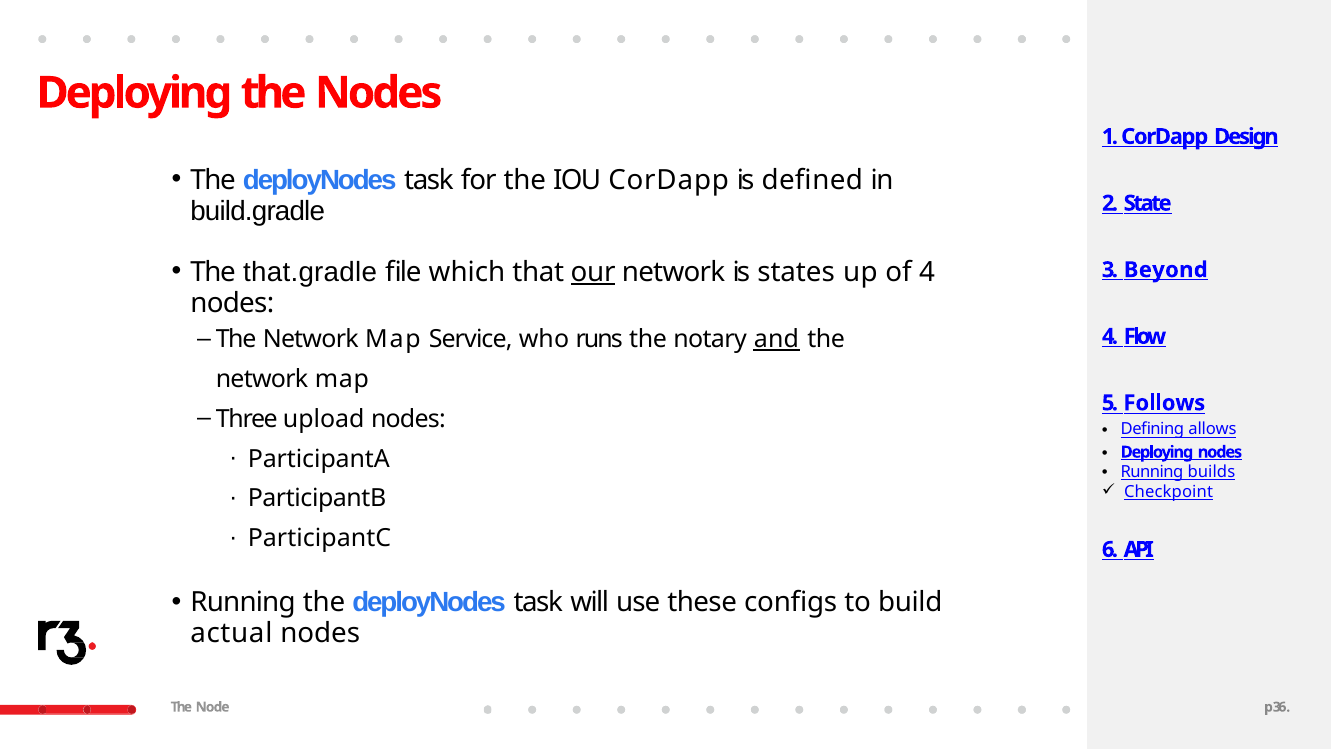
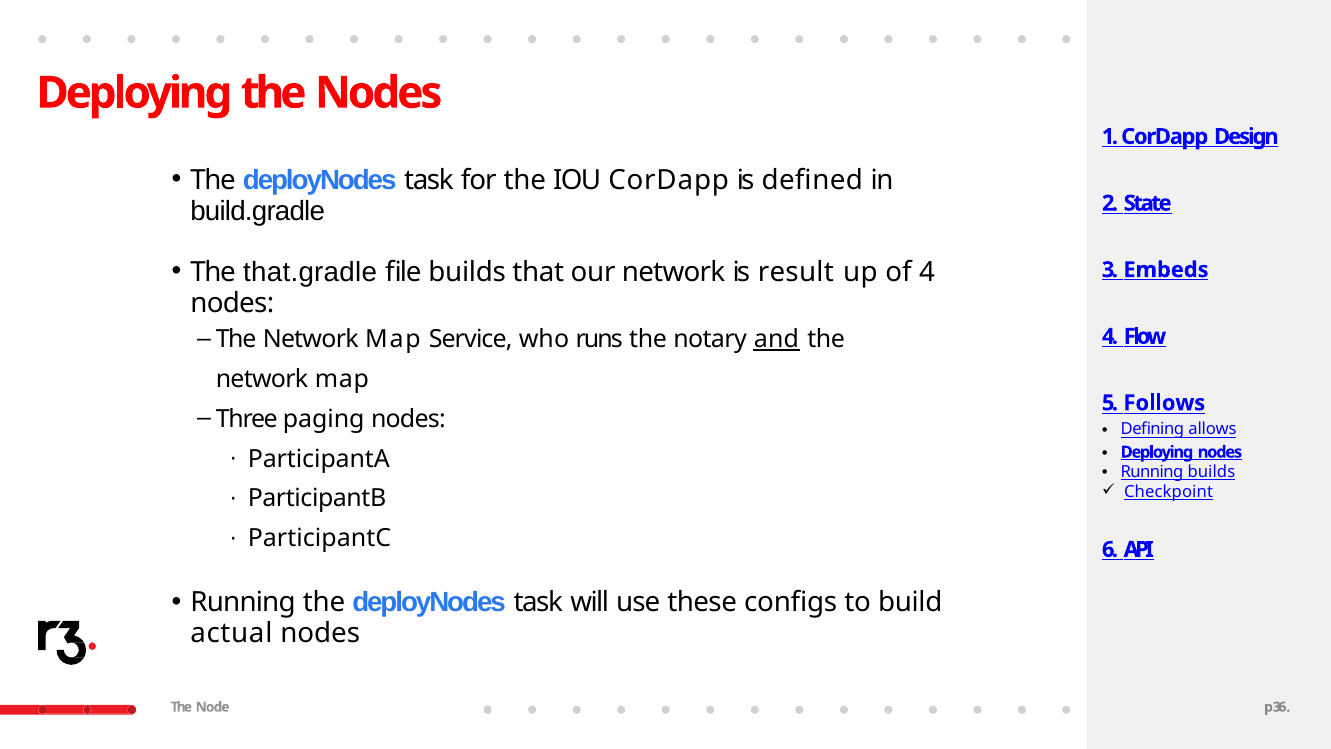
file which: which -> builds
our underline: present -> none
states: states -> result
Beyond: Beyond -> Embeds
upload: upload -> paging
